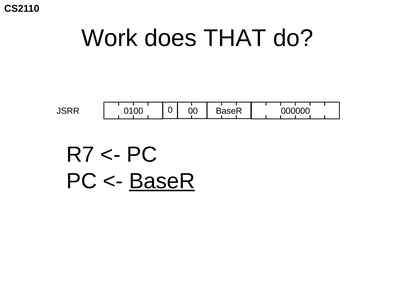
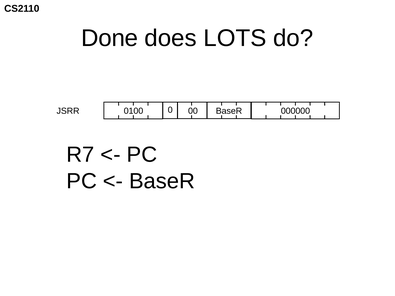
Work: Work -> Done
THAT: THAT -> LOTS
BaseR at (162, 181) underline: present -> none
